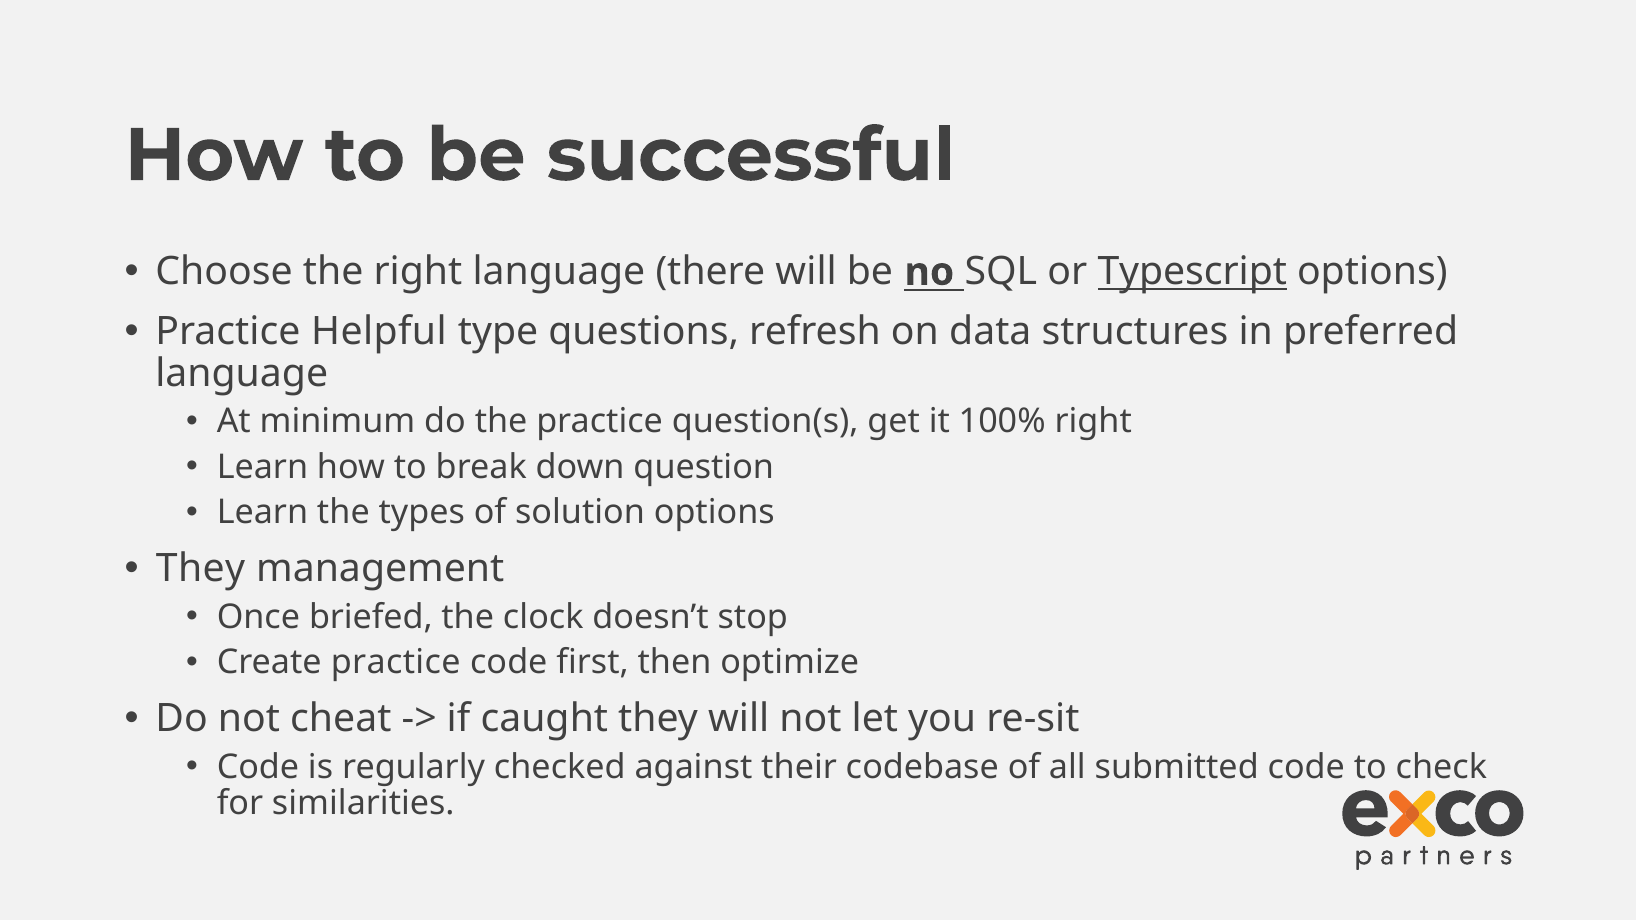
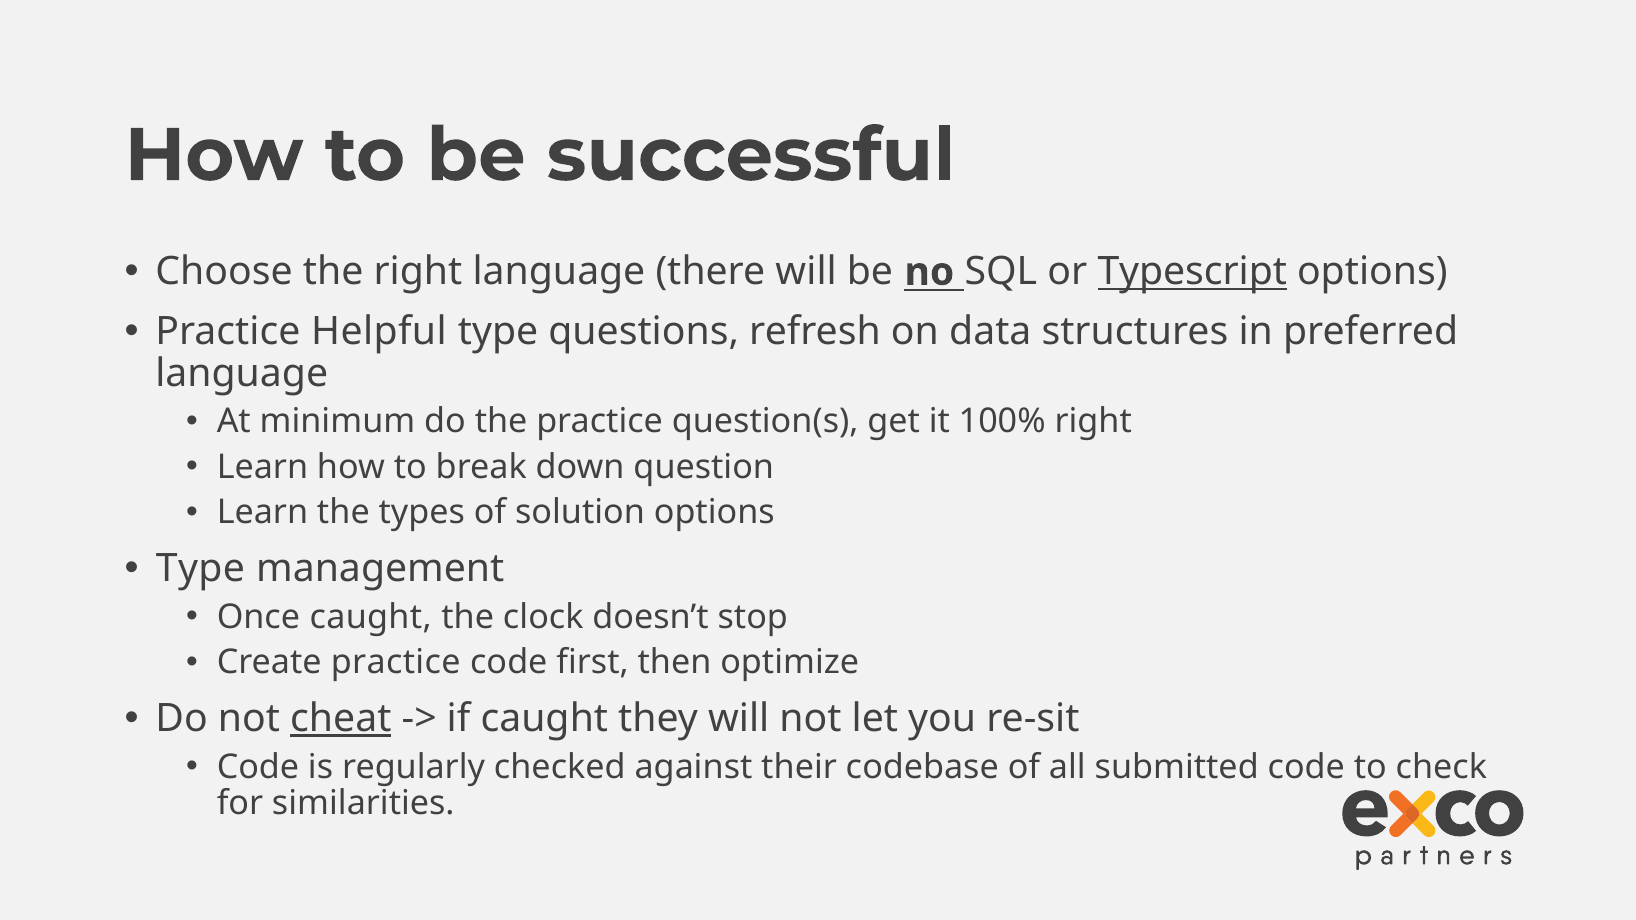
They at (200, 569): They -> Type
Once briefed: briefed -> caught
cheat underline: none -> present
